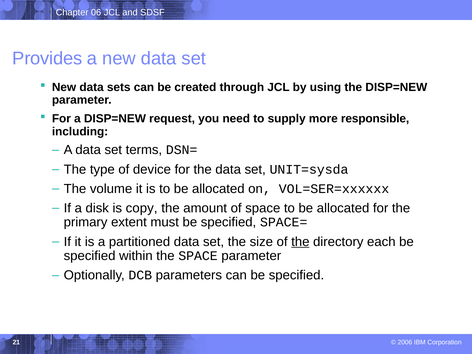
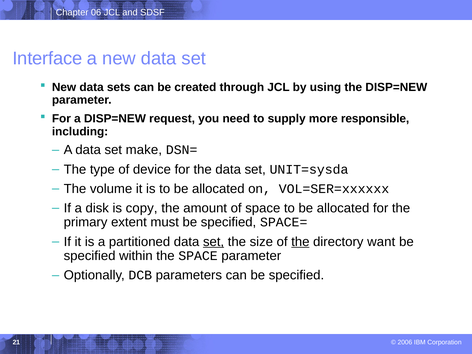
Provides: Provides -> Interface
terms: terms -> make
set at (214, 242) underline: none -> present
each: each -> want
